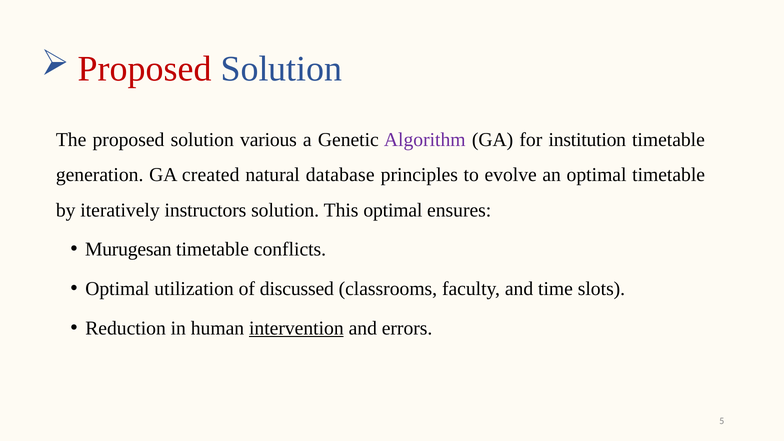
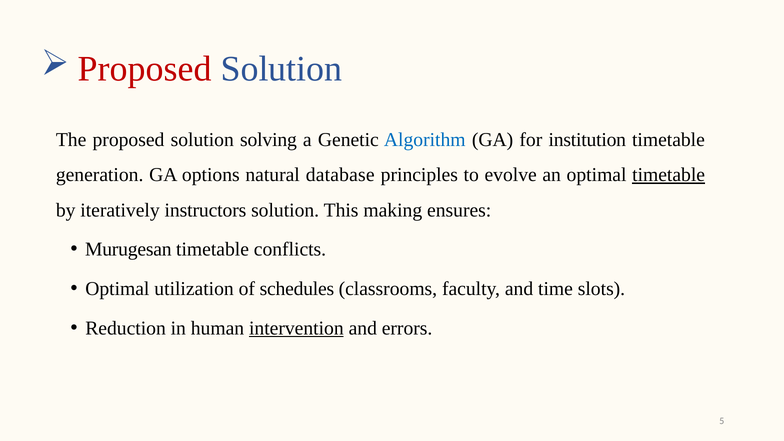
various: various -> solving
Algorithm colour: purple -> blue
created: created -> options
timetable at (669, 175) underline: none -> present
This optimal: optimal -> making
discussed: discussed -> schedules
